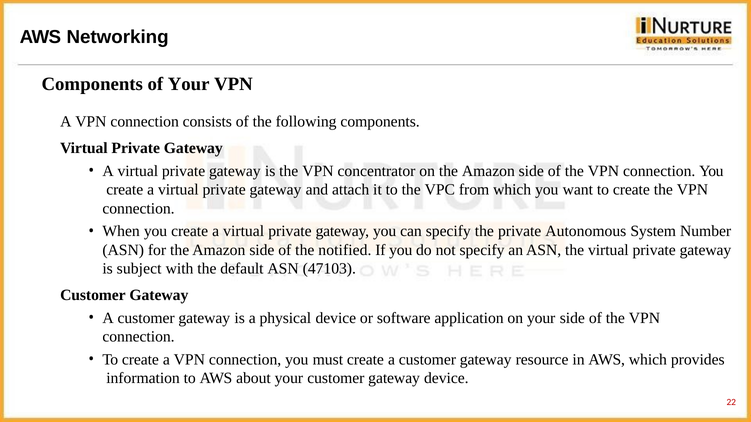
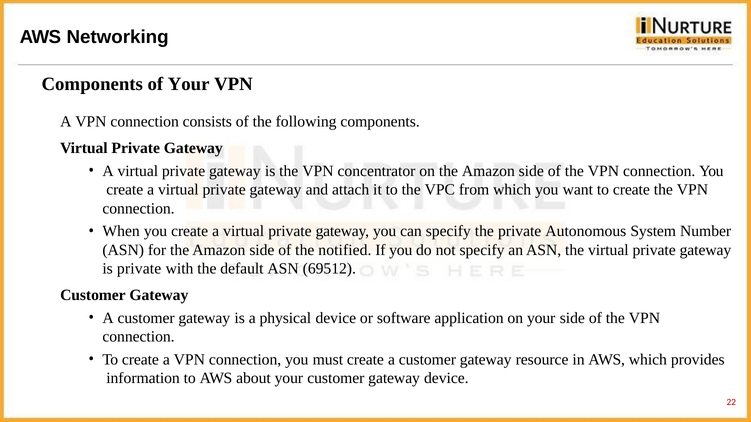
is subject: subject -> private
47103: 47103 -> 69512
